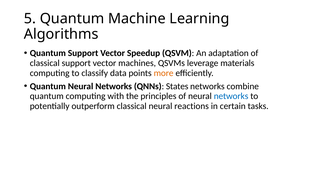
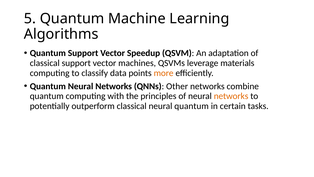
States: States -> Other
networks at (231, 96) colour: blue -> orange
neural reactions: reactions -> quantum
